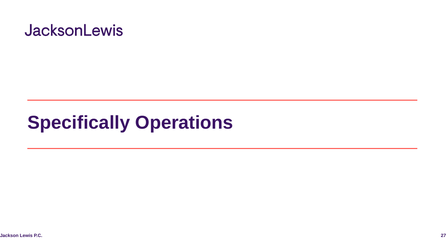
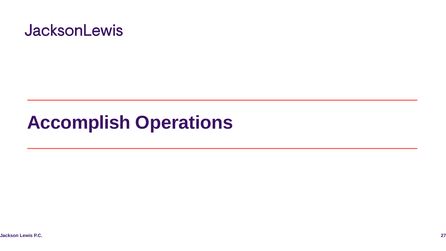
Specifically: Specifically -> Accomplish
